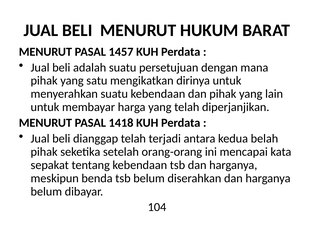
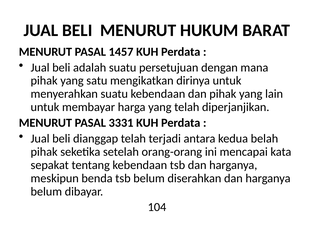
1418: 1418 -> 3331
